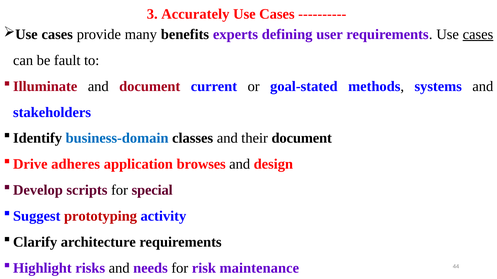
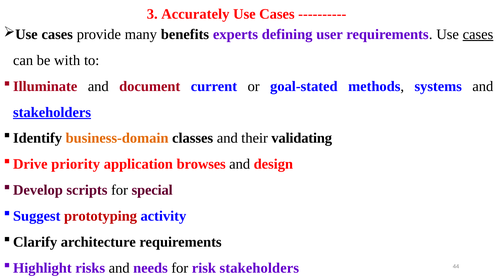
fault: fault -> with
stakeholders at (52, 112) underline: none -> present
business-domain colour: blue -> orange
their document: document -> validating
adheres: adheres -> priority
risk maintenance: maintenance -> stakeholders
